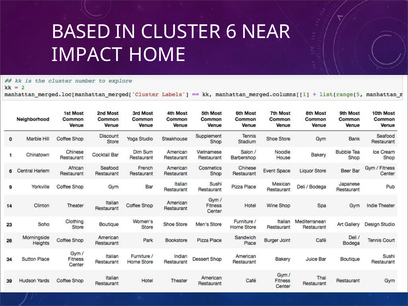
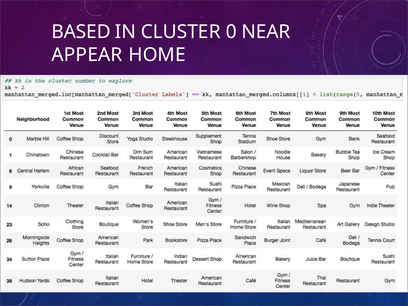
6: 6 -> 0
IMPACT: IMPACT -> APPEAR
